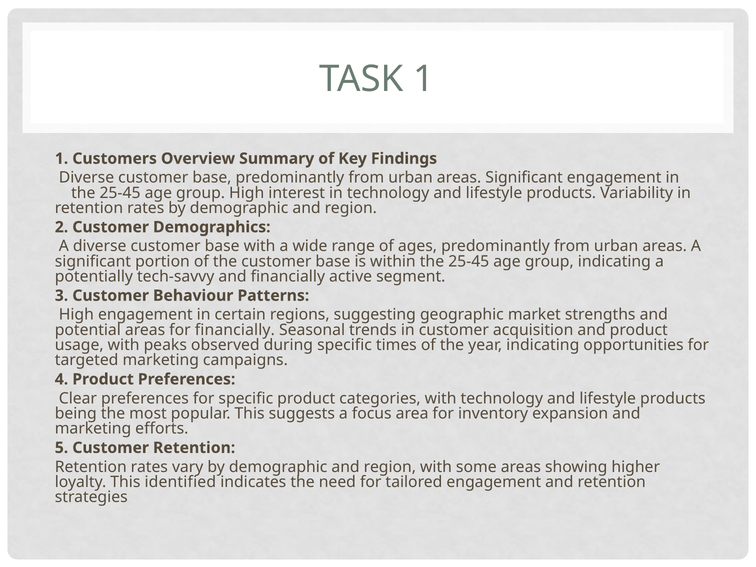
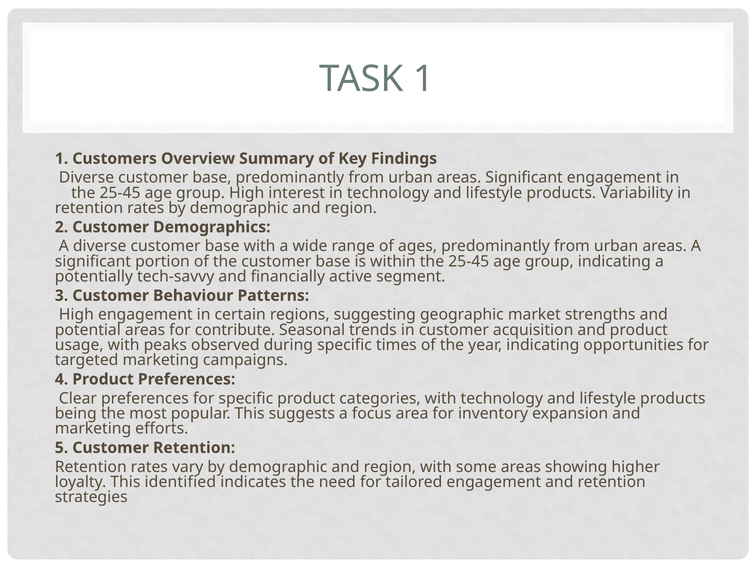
for financially: financially -> contribute
